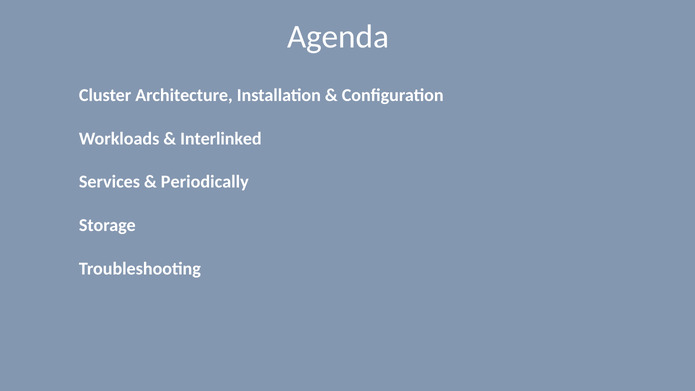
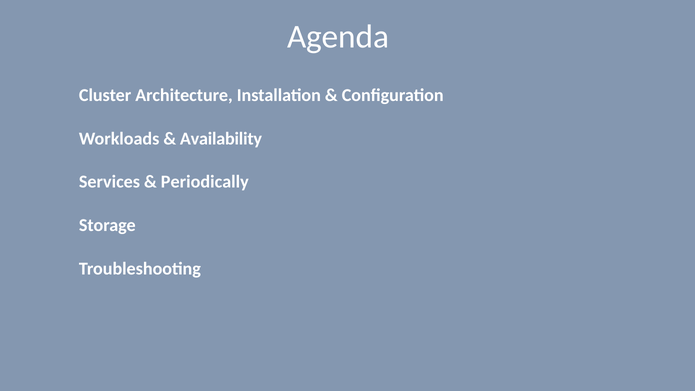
Interlinked: Interlinked -> Availability
